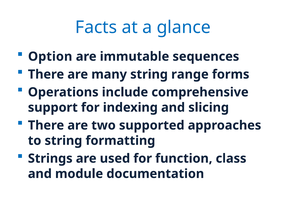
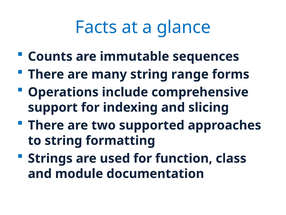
Option: Option -> Counts
